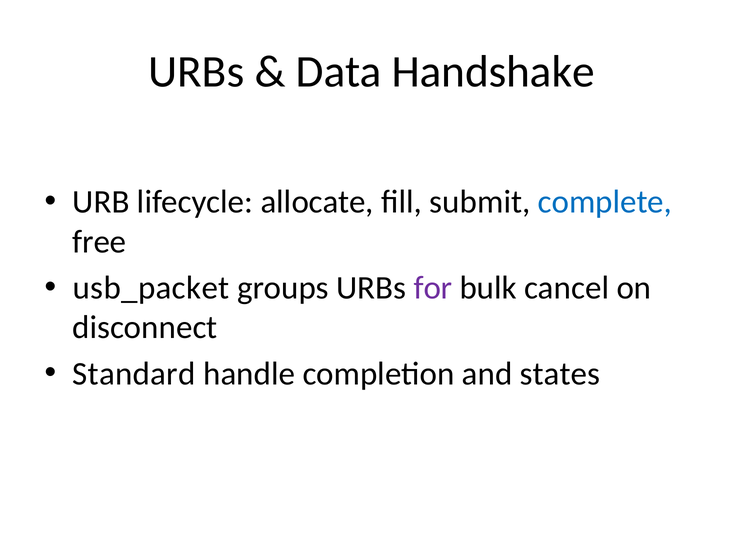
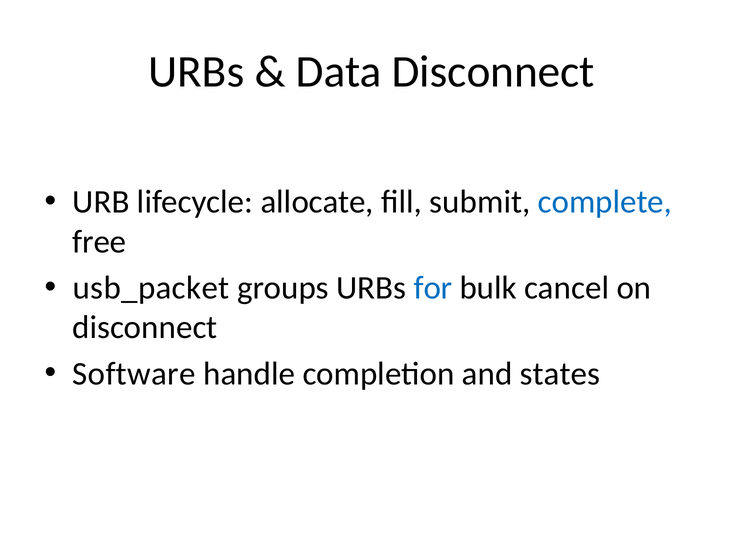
Data Handshake: Handshake -> Disconnect
for colour: purple -> blue
Standard: Standard -> Software
